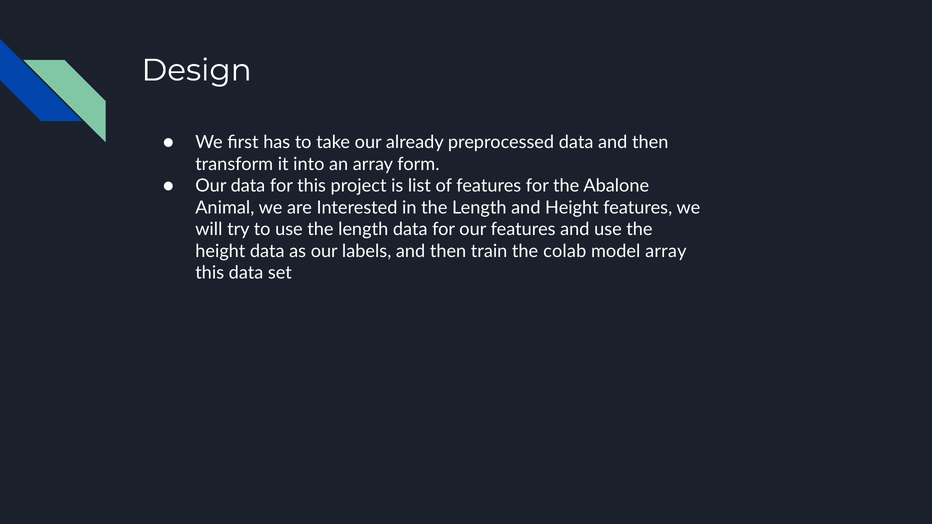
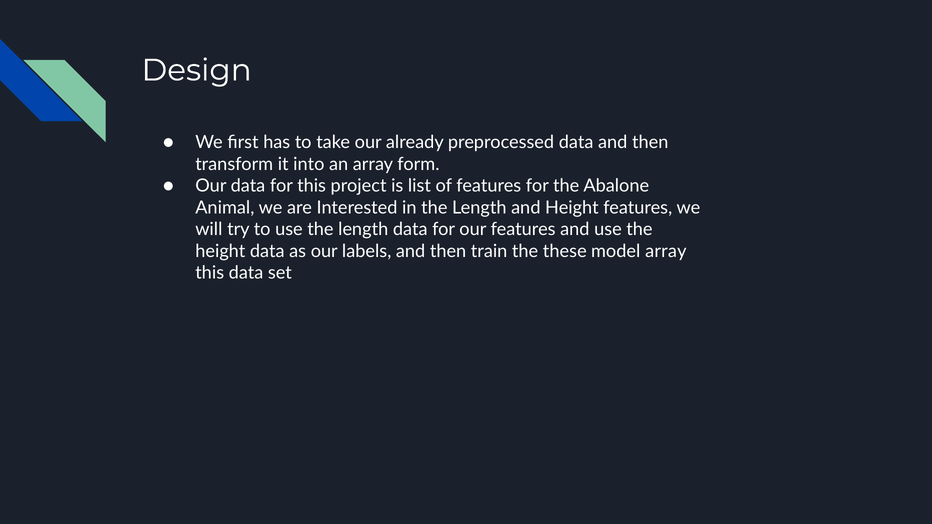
colab: colab -> these
